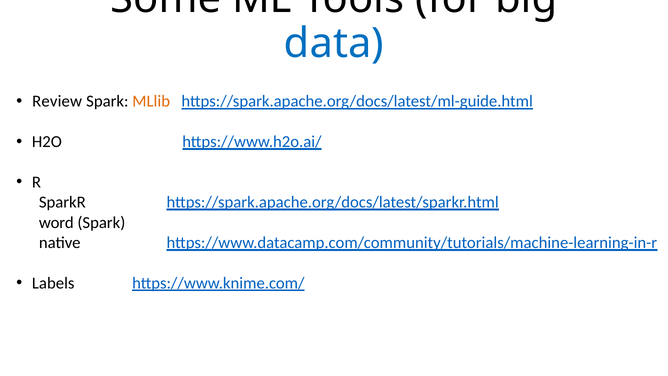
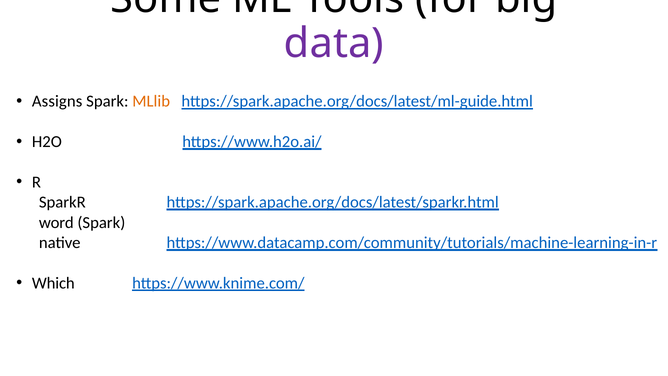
data colour: blue -> purple
Review: Review -> Assigns
Labels: Labels -> Which
